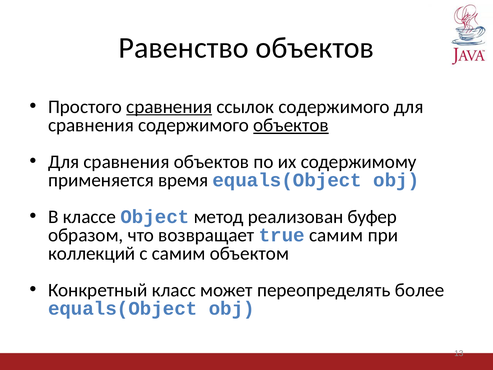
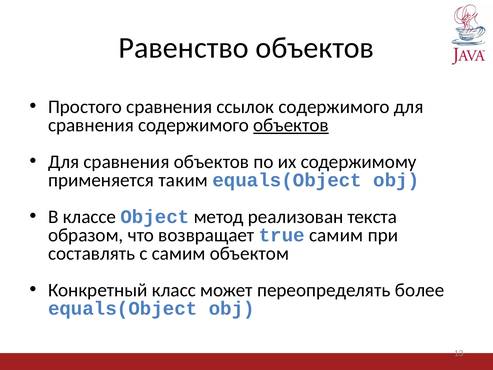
сравнения at (169, 107) underline: present -> none
время: время -> таким
буфер: буфер -> текста
коллекций: коллекций -> составлять
